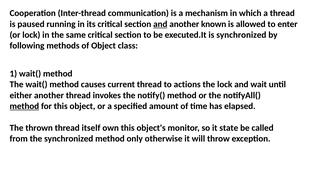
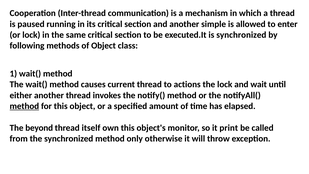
and at (160, 24) underline: present -> none
known: known -> simple
thrown: thrown -> beyond
state: state -> print
